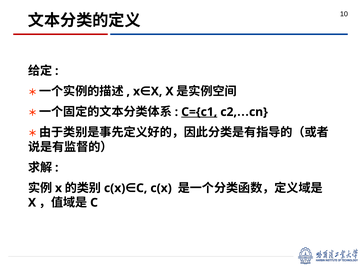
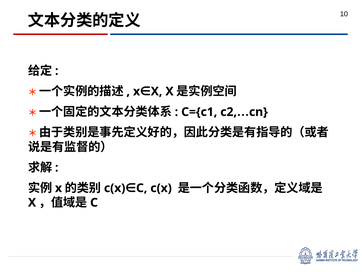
C={c1 underline: present -> none
